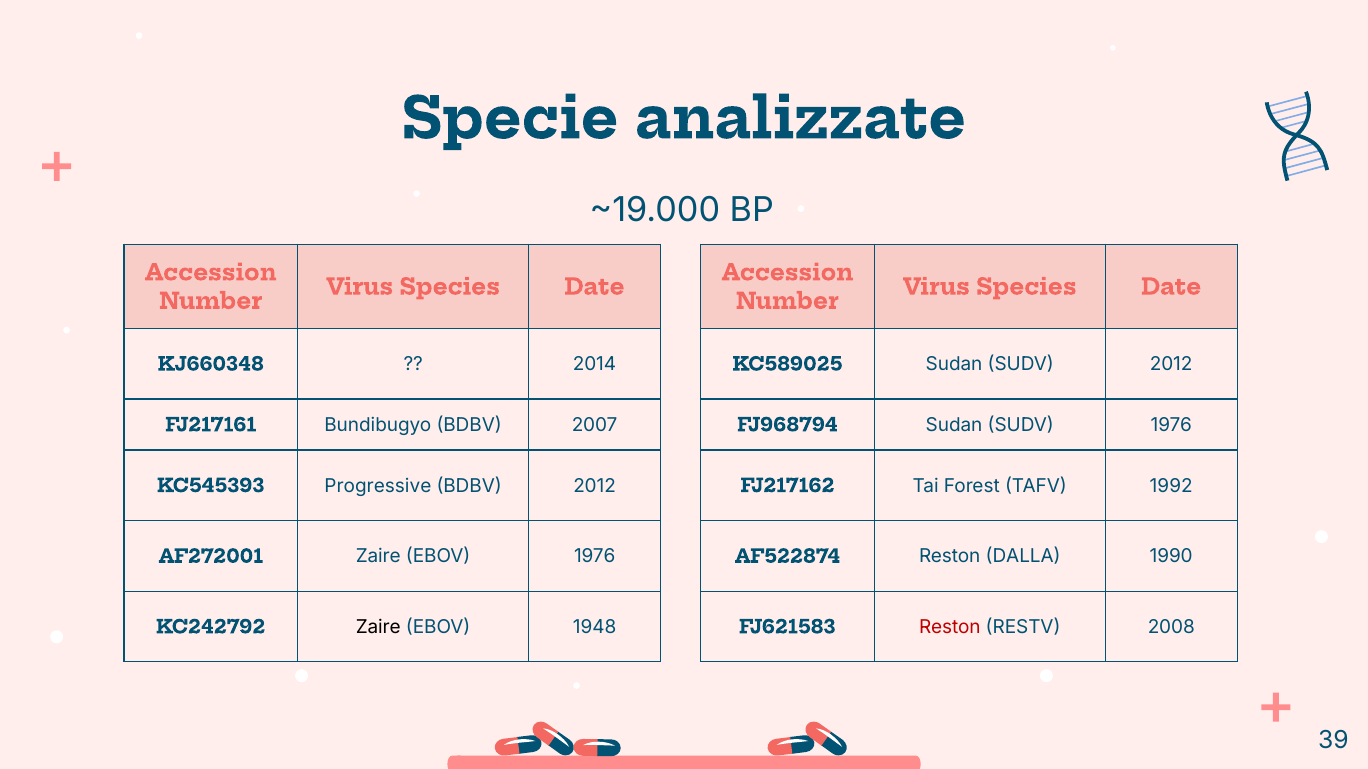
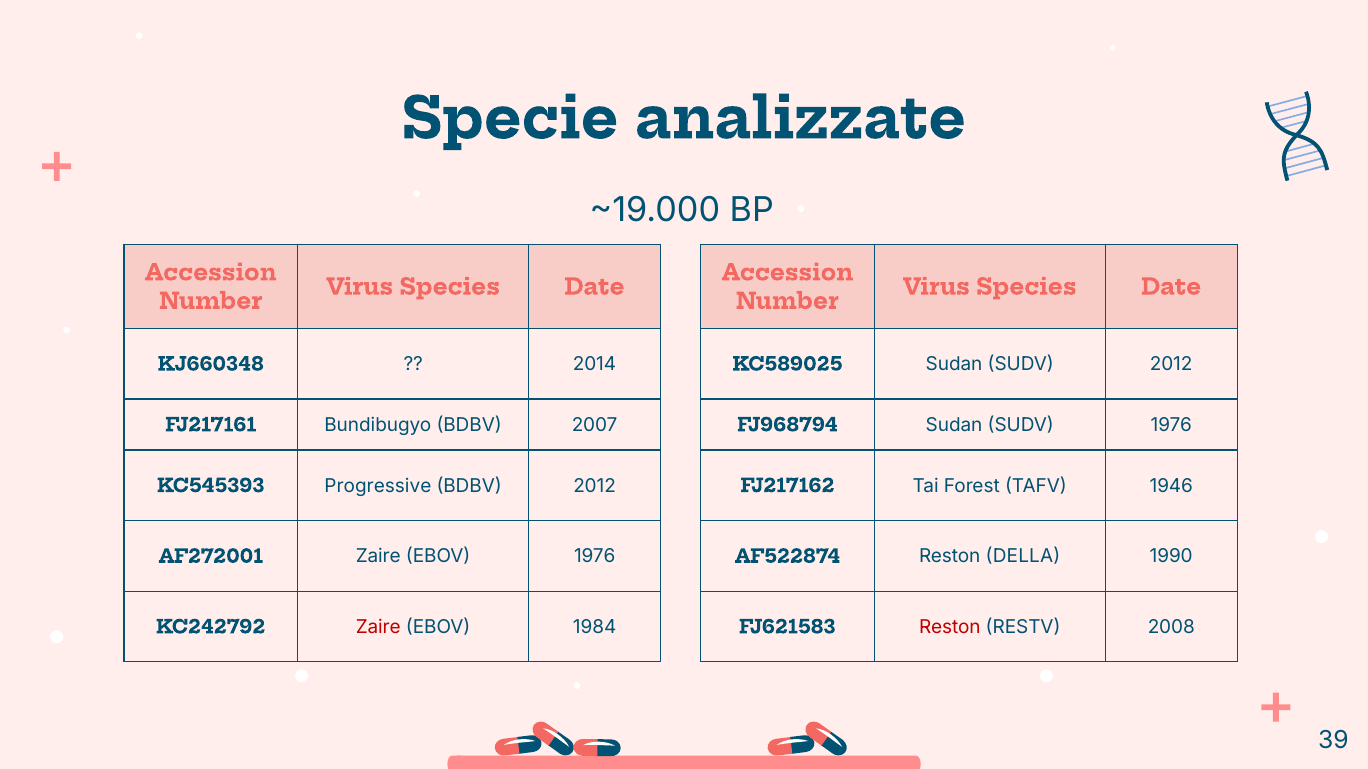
1992: 1992 -> 1946
DALLA: DALLA -> DELLA
Zaire at (378, 628) colour: black -> red
1948: 1948 -> 1984
